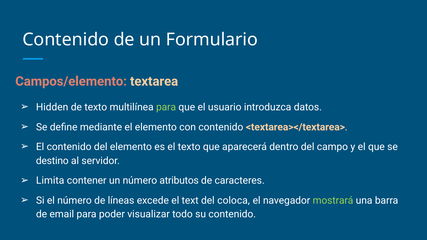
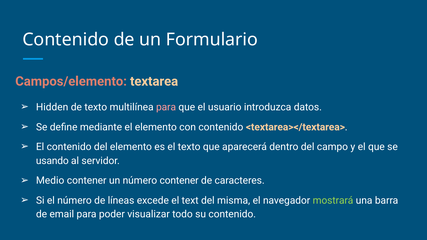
para at (166, 107) colour: light green -> pink
destino: destino -> usando
Limita: Limita -> Medio
número atributos: atributos -> contener
coloca: coloca -> misma
